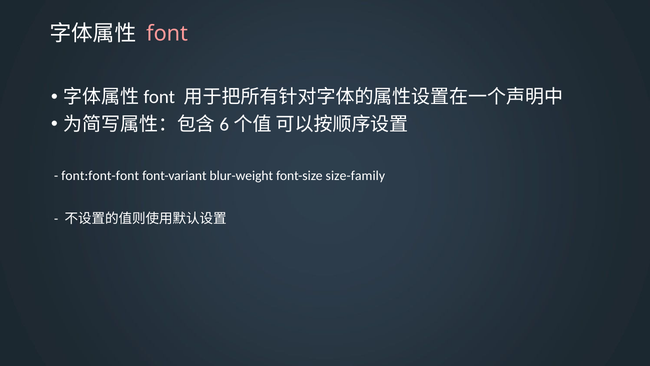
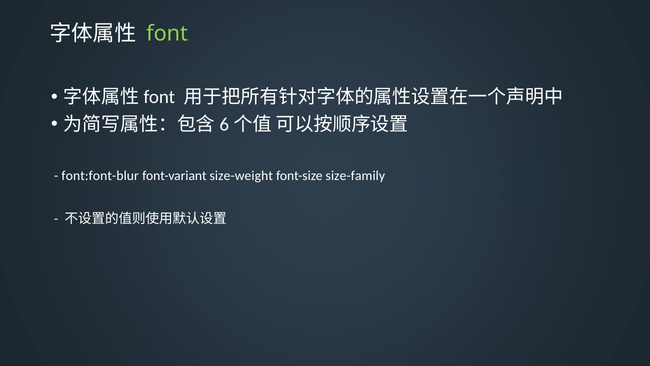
font colour: pink -> light green
font:font-font: font:font-font -> font:font-blur
blur-weight: blur-weight -> size-weight
